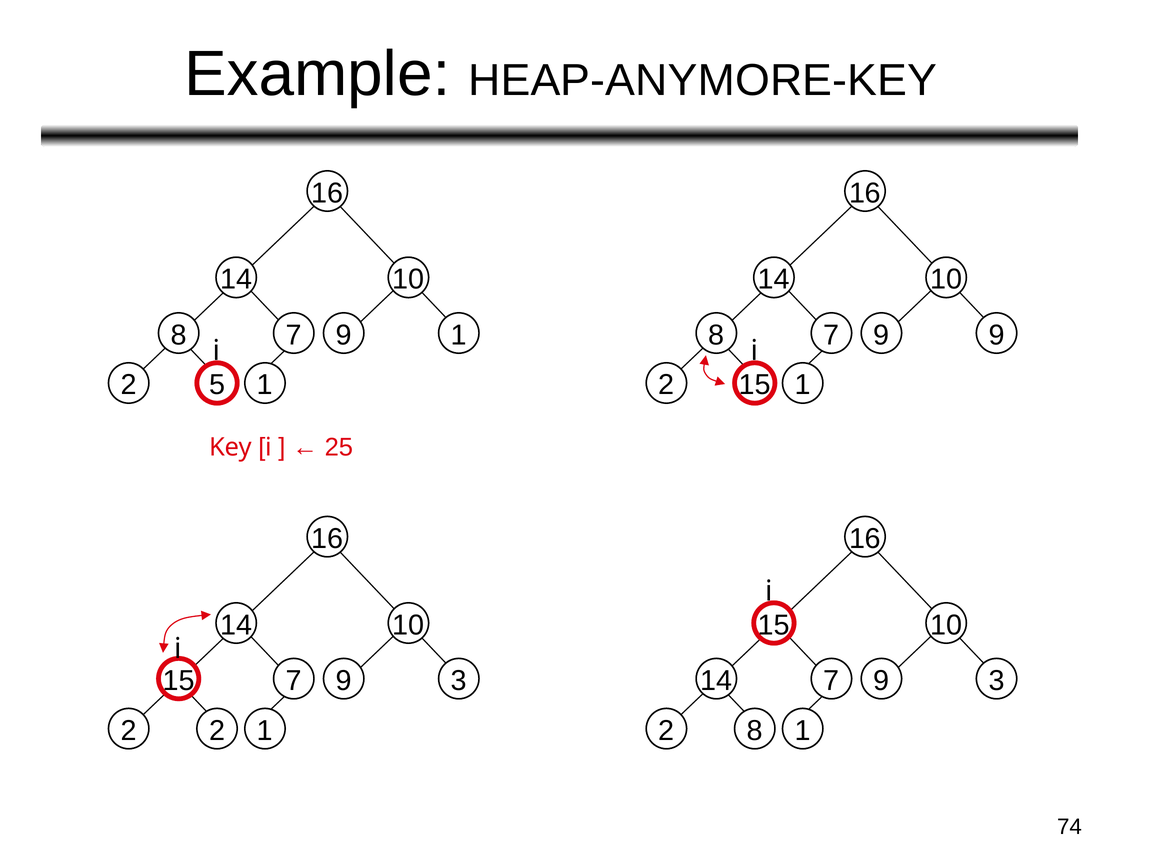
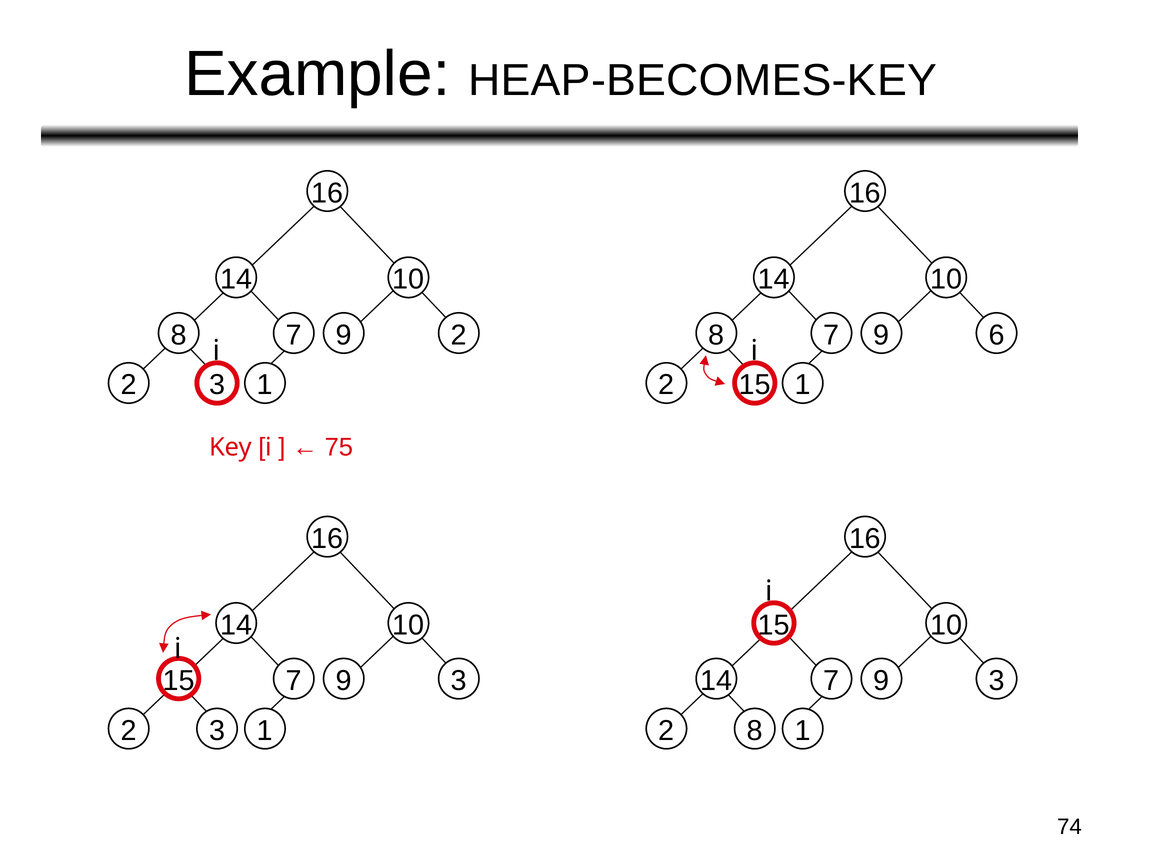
HEAP-ANYMORE-KEY: HEAP-ANYMORE-KEY -> HEAP-BECOMES-KEY
9 1: 1 -> 2
9 9: 9 -> 6
5 at (217, 385): 5 -> 3
25: 25 -> 75
2 at (217, 730): 2 -> 3
